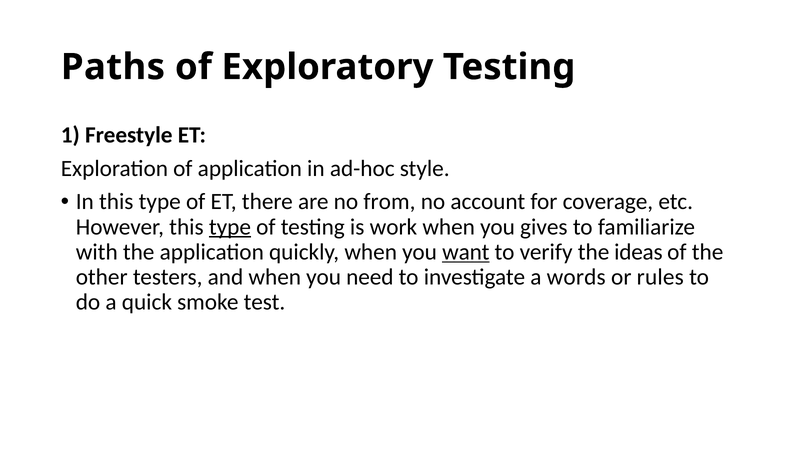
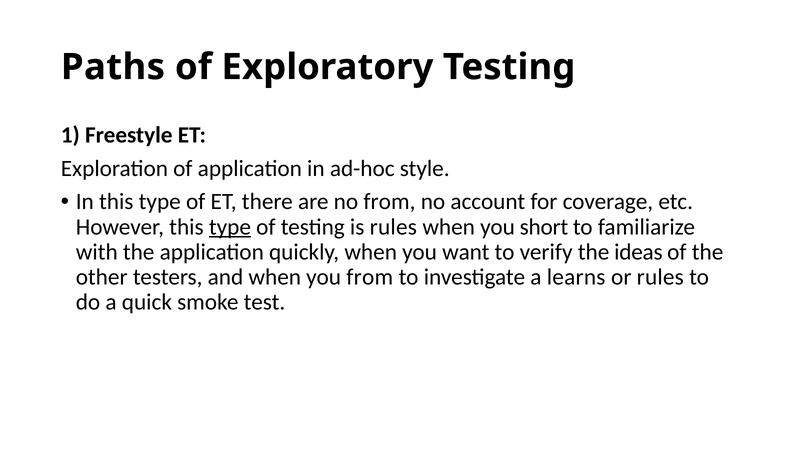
is work: work -> rules
gives: gives -> short
want underline: present -> none
you need: need -> from
words: words -> learns
